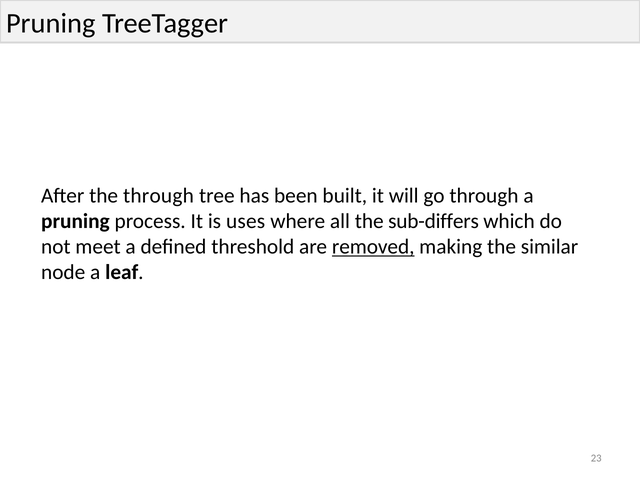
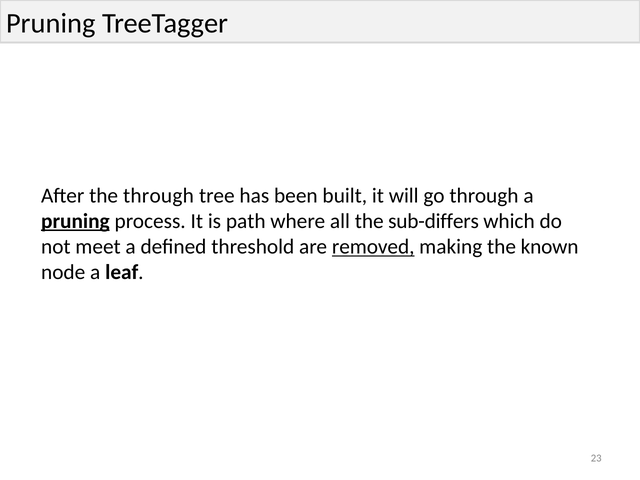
pruning at (75, 221) underline: none -> present
uses: uses -> path
similar: similar -> known
